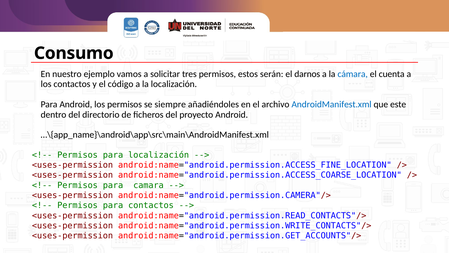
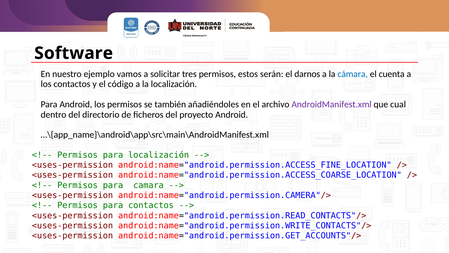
Consumo: Consumo -> Software
siempre: siempre -> también
AndroidManifest.xml colour: blue -> purple
este: este -> cual
